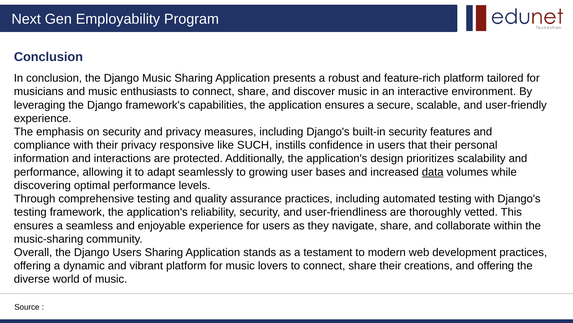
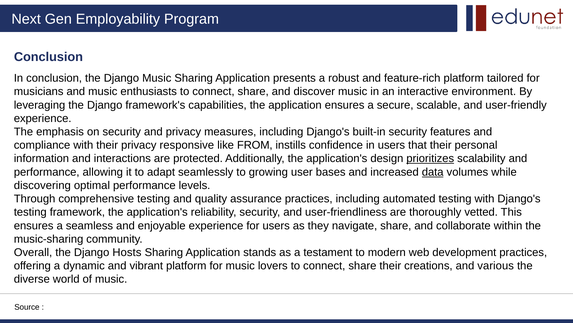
SUCH: SUCH -> FROM
prioritizes underline: none -> present
Django Users: Users -> Hosts
and offering: offering -> various
